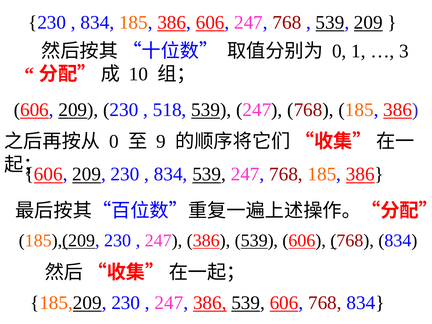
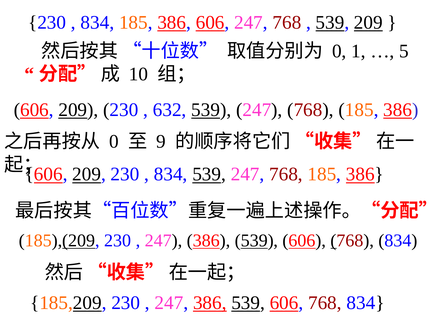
3: 3 -> 5
518: 518 -> 632
